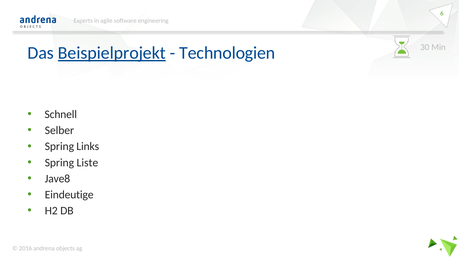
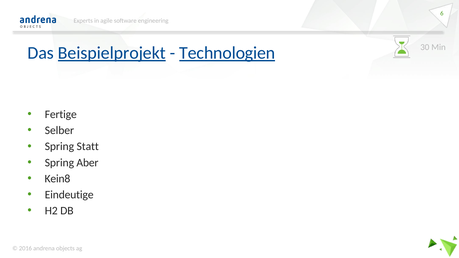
Technologien underline: none -> present
Schnell: Schnell -> Fertige
Links: Links -> Statt
Liste: Liste -> Aber
Jave8: Jave8 -> Kein8
